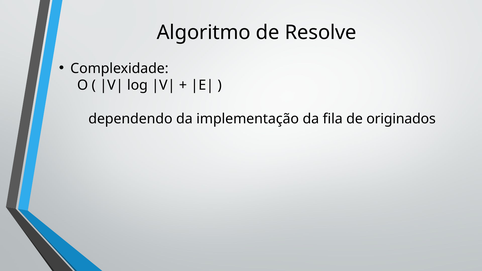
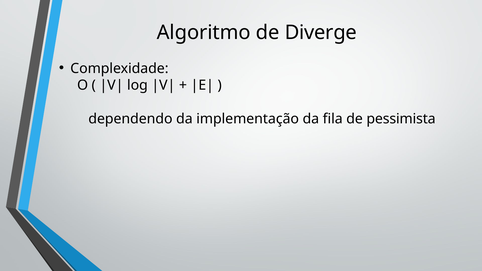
Resolve: Resolve -> Diverge
originados: originados -> pessimista
